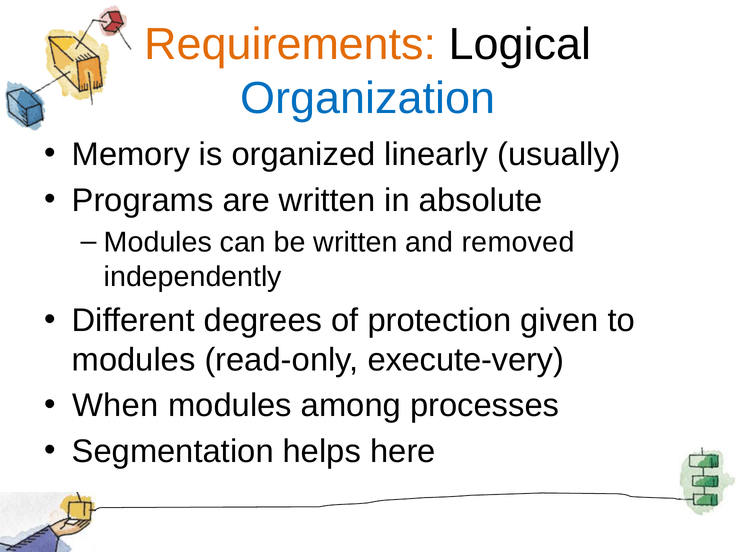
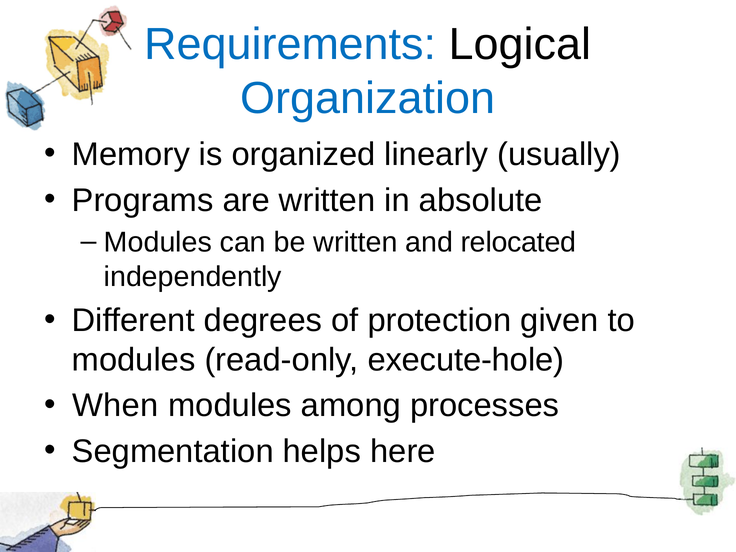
Requirements colour: orange -> blue
removed: removed -> relocated
execute-very: execute-very -> execute-hole
